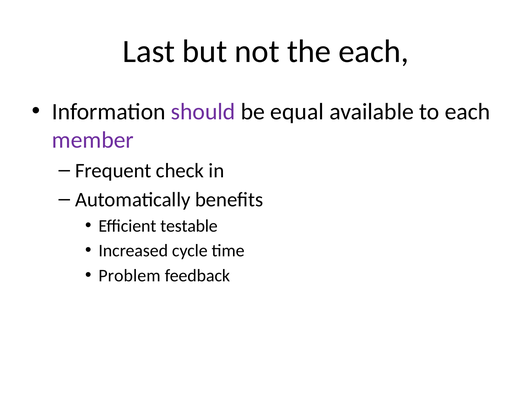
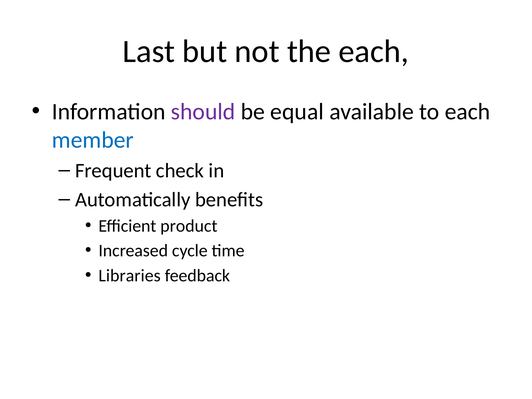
member colour: purple -> blue
testable: testable -> product
Problem: Problem -> Libraries
